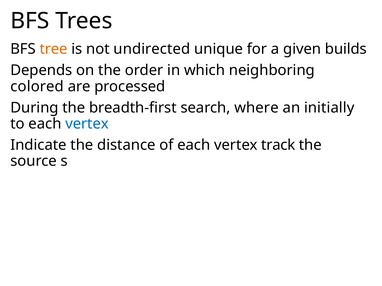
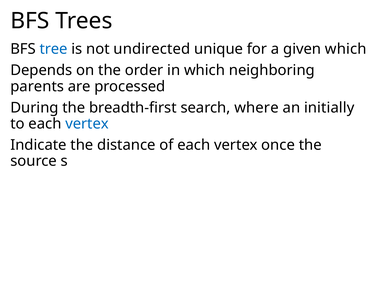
tree colour: orange -> blue
given builds: builds -> which
colored: colored -> parents
track: track -> once
